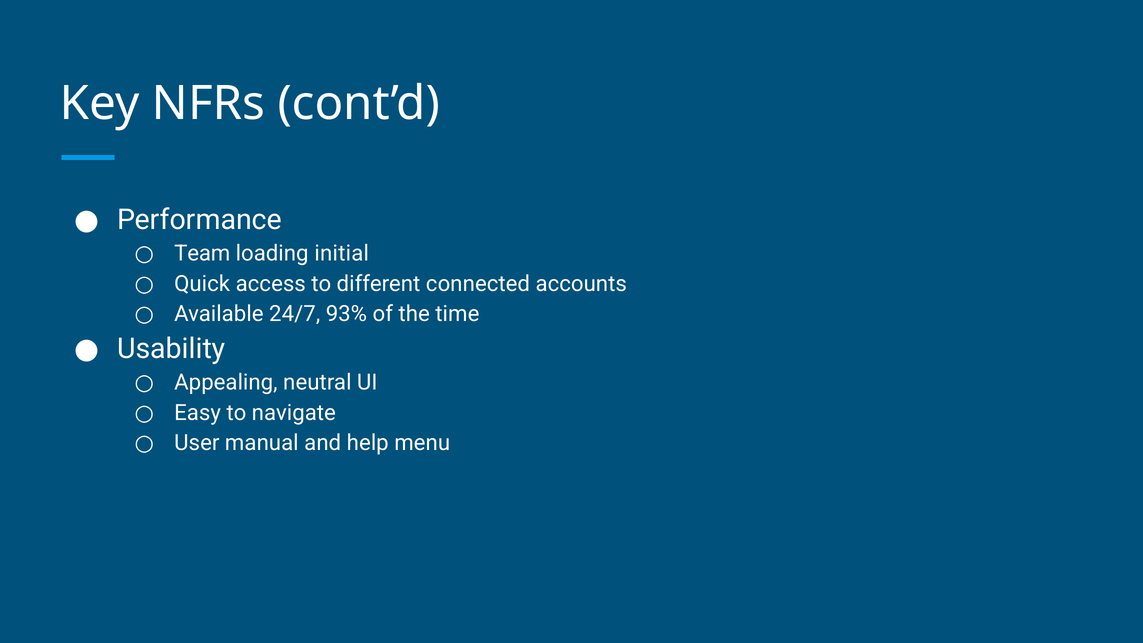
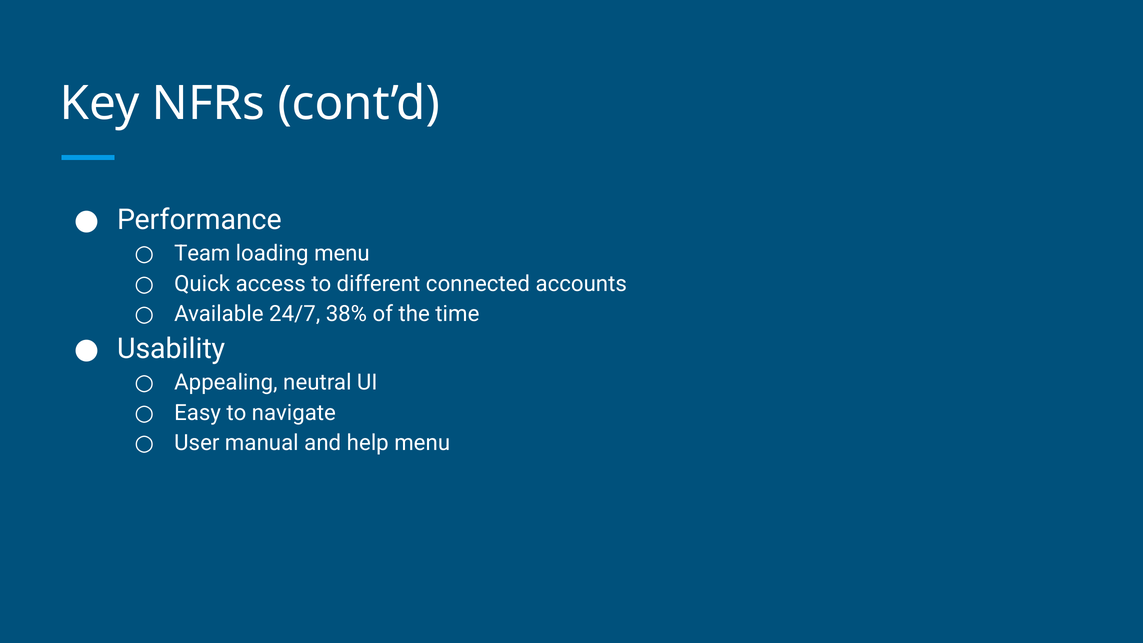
loading initial: initial -> menu
93%: 93% -> 38%
